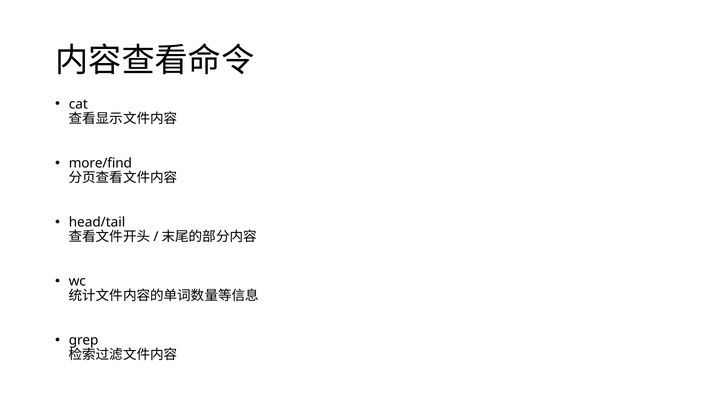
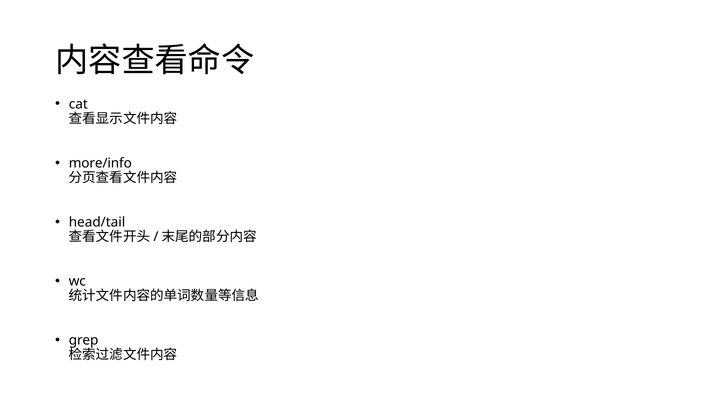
more/find: more/find -> more/info
